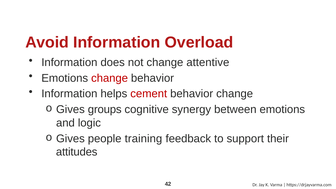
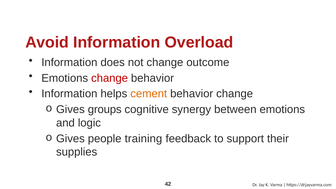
attentive: attentive -> outcome
cement colour: red -> orange
attitudes: attitudes -> supplies
